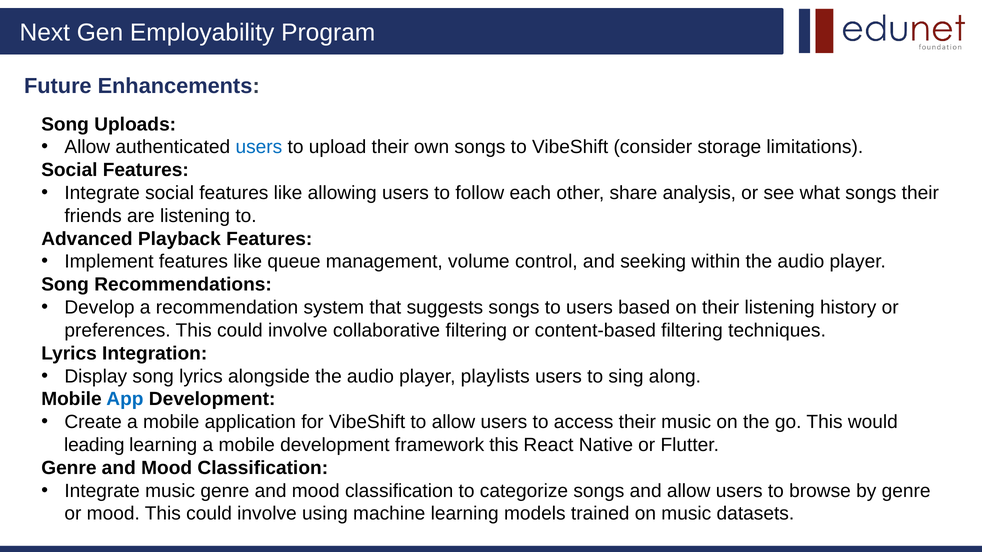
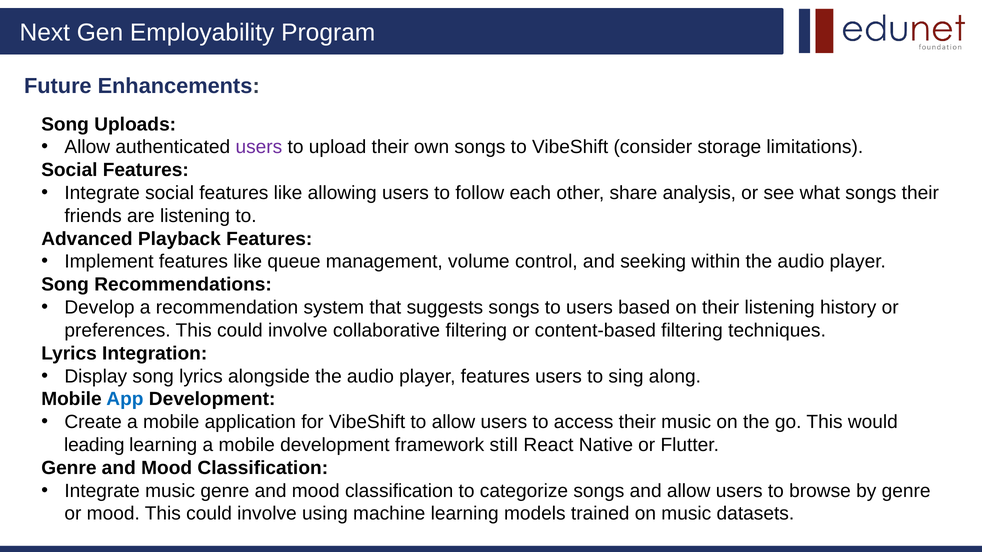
users at (259, 147) colour: blue -> purple
player playlists: playlists -> features
framework this: this -> still
